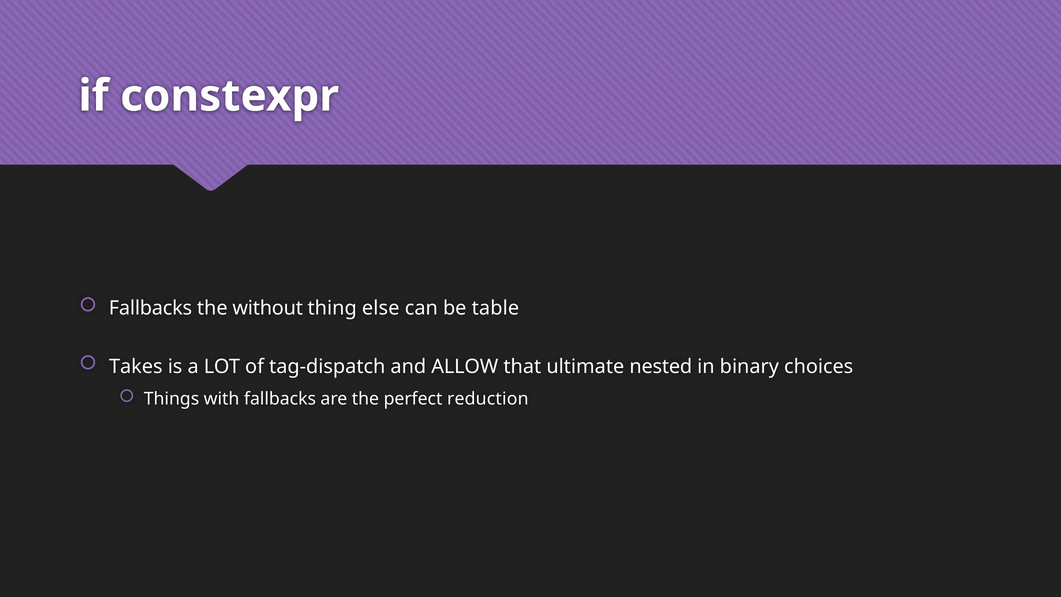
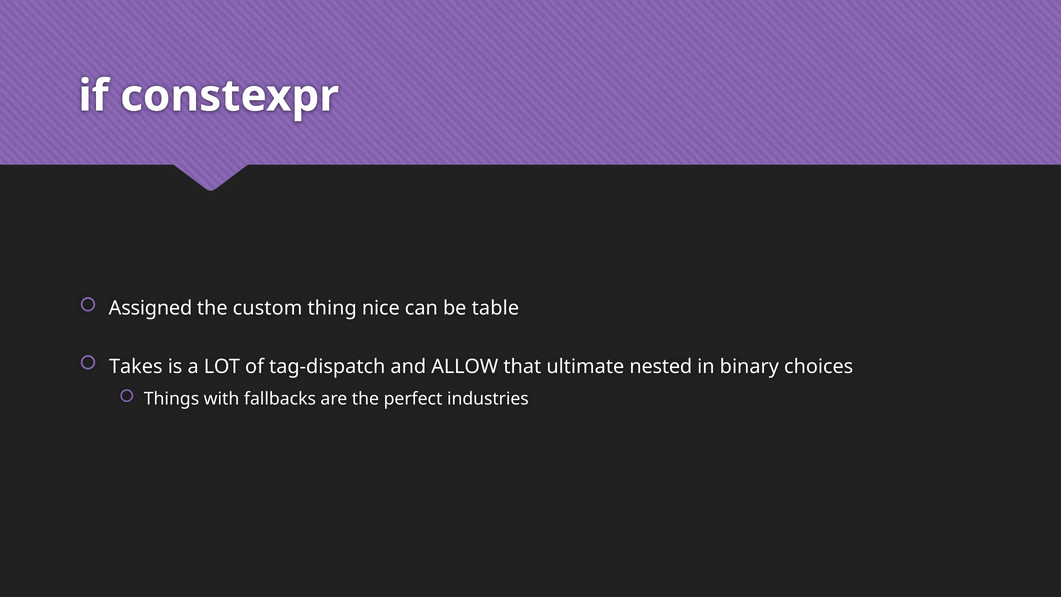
Fallbacks at (150, 308): Fallbacks -> Assigned
without: without -> custom
else: else -> nice
reduction: reduction -> industries
